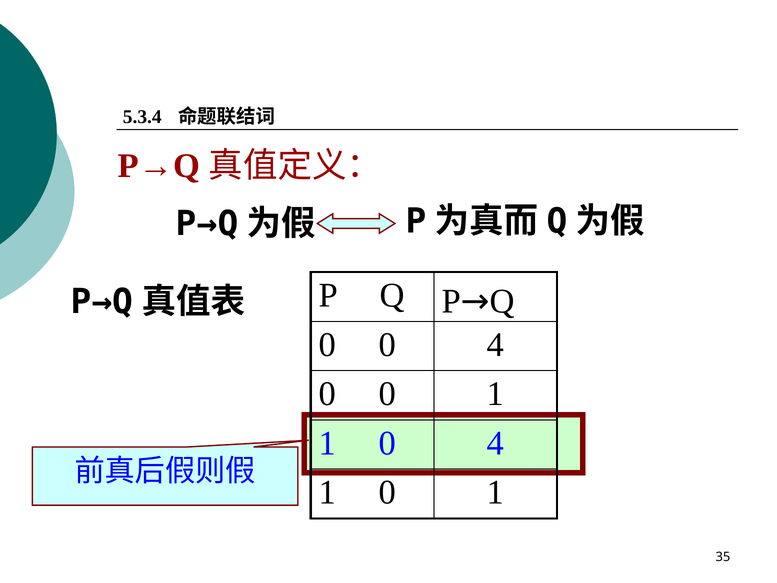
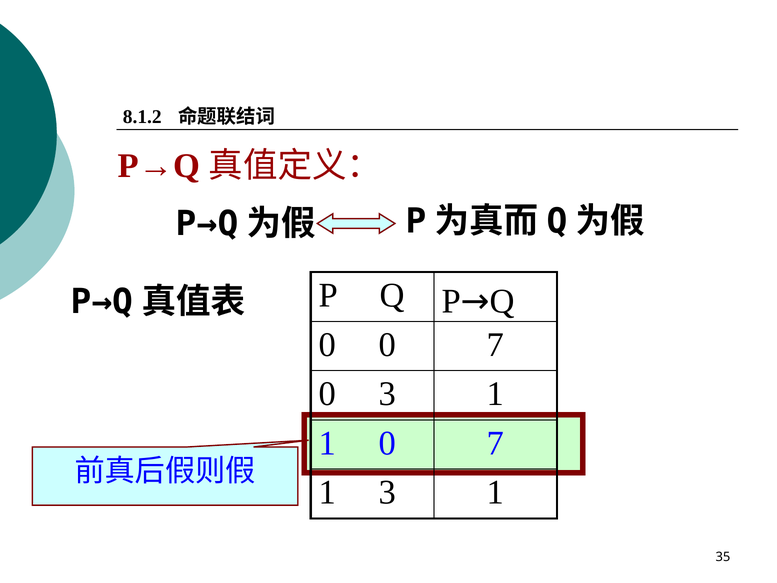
5.3.4: 5.3.4 -> 8.1.2
0 0 4: 4 -> 7
0 at (388, 394): 0 -> 3
1 0 4: 4 -> 7
0 at (388, 492): 0 -> 3
